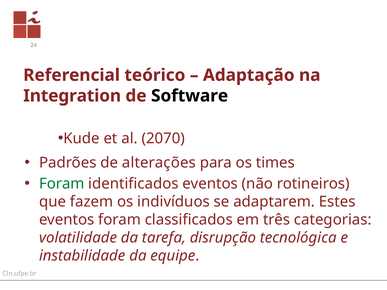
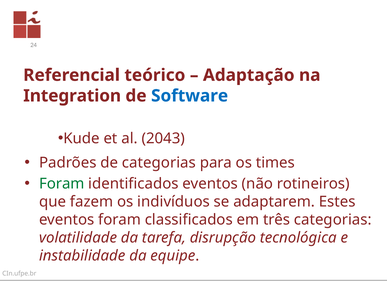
Software colour: black -> blue
2070: 2070 -> 2043
de alterações: alterações -> categorias
